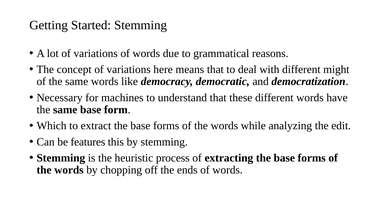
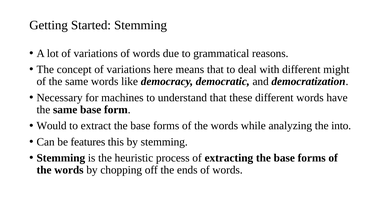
Which: Which -> Would
edit: edit -> into
